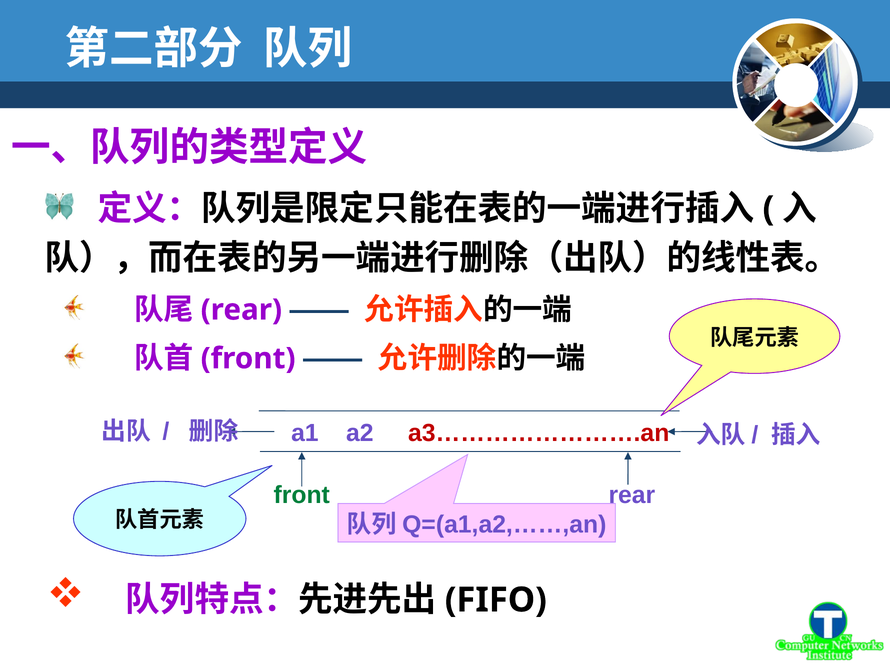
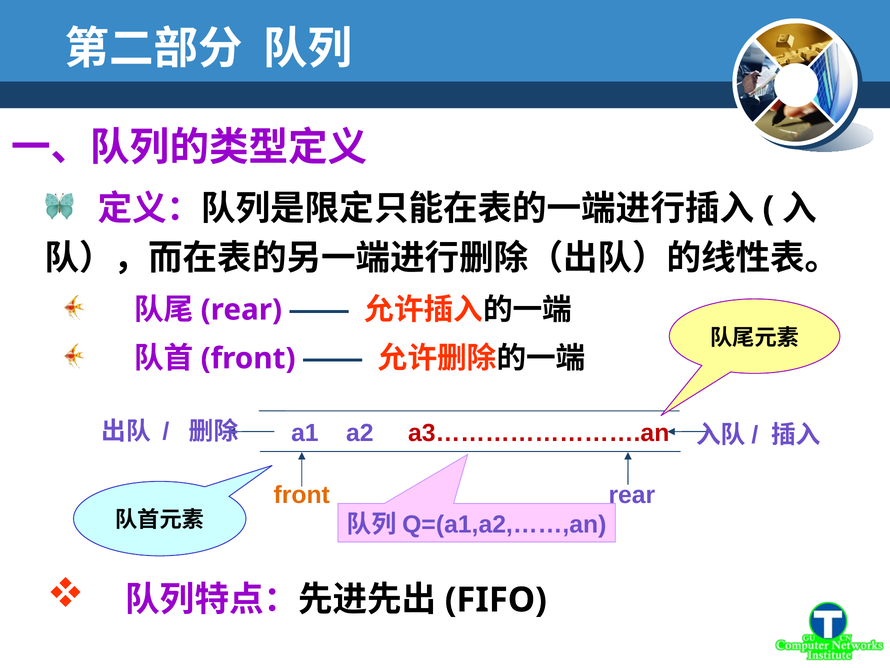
front at (302, 495) colour: green -> orange
